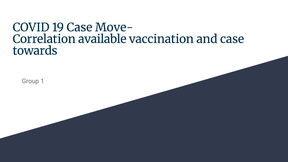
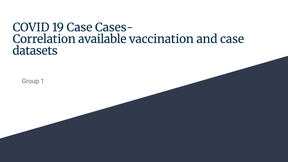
Move-: Move- -> Cases-
towards: towards -> datasets
